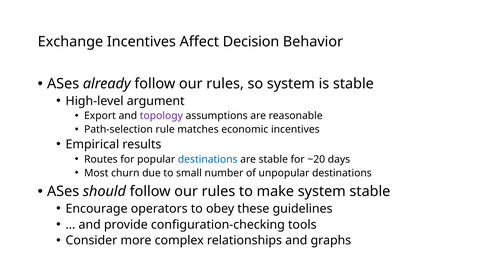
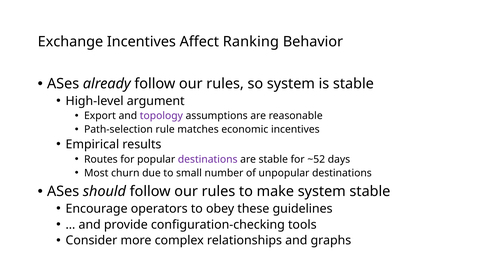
Decision: Decision -> Ranking
destinations at (208, 159) colour: blue -> purple
~20: ~20 -> ~52
